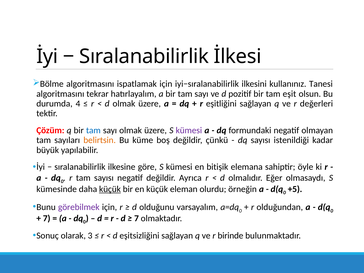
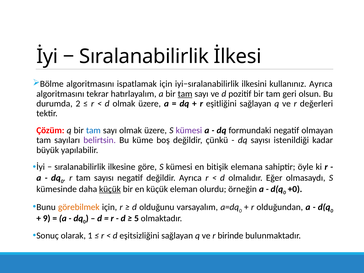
kullanınız Tanesi: Tanesi -> Ayrıca
tam at (185, 94) underline: none -> present
eşit: eşit -> geri
4: 4 -> 2
belirtsin colour: orange -> purple
+5: +5 -> +0
görebilmek colour: purple -> orange
7 at (47, 218): 7 -> 9
7 at (136, 218): 7 -> 5
3: 3 -> 1
